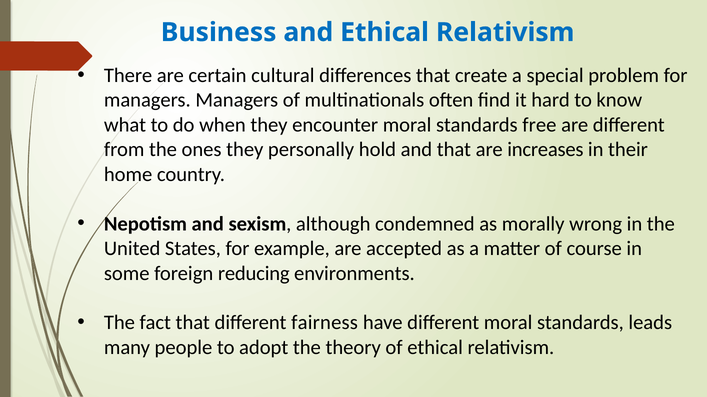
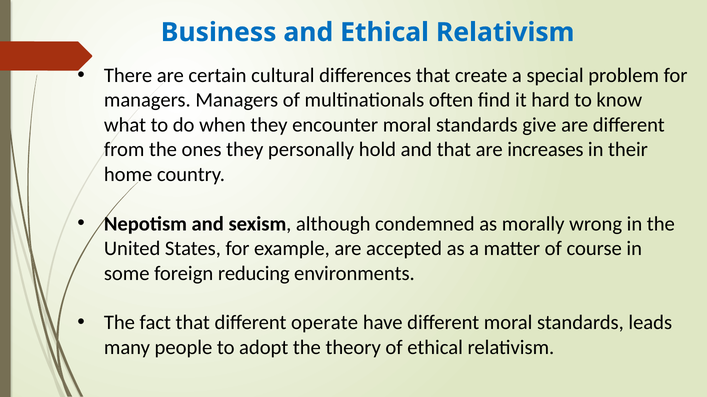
free: free -> give
fairness: fairness -> operate
